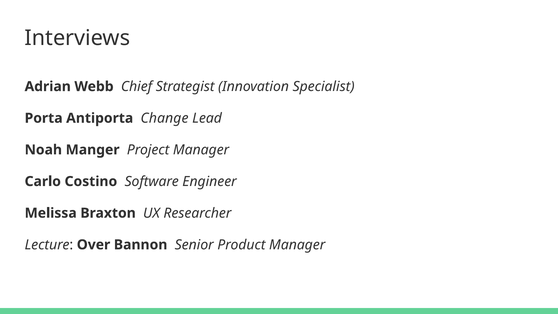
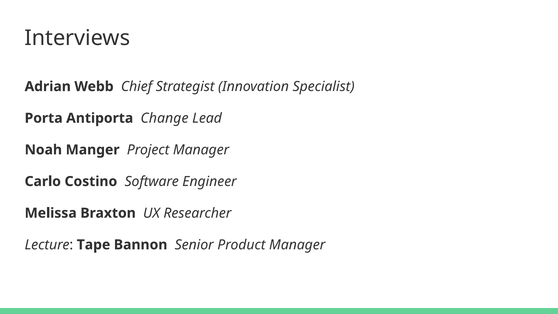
Over: Over -> Tape
